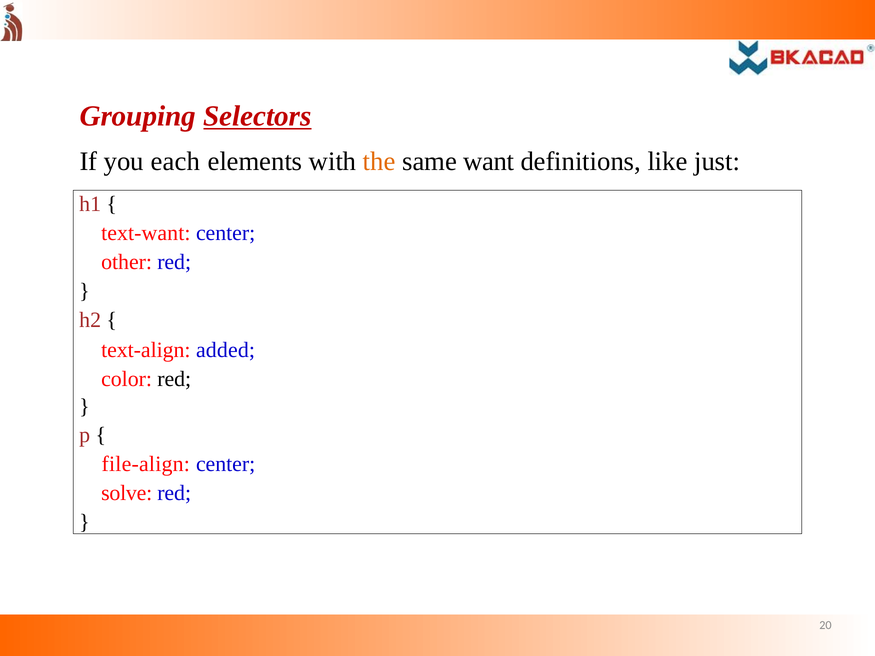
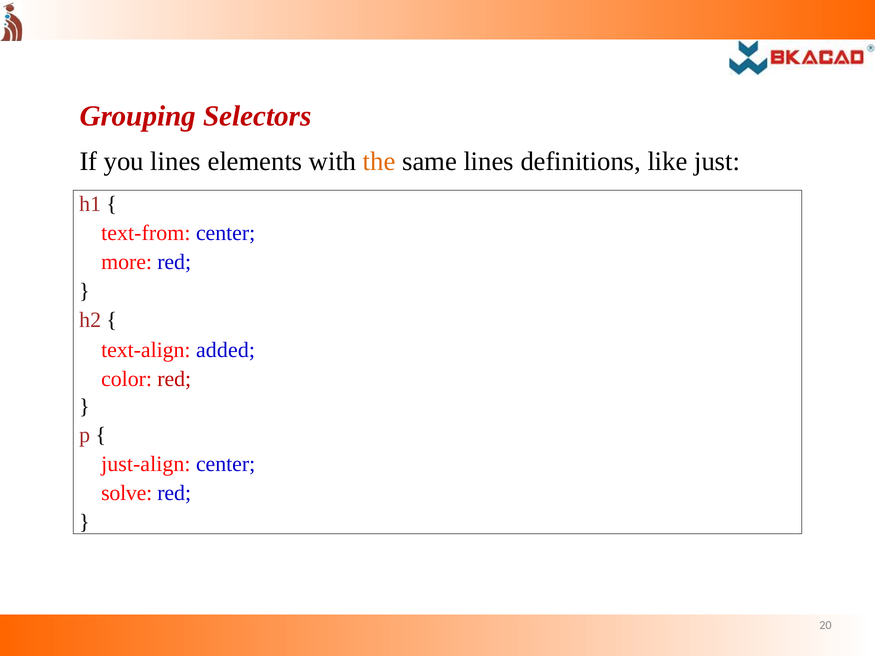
Selectors underline: present -> none
you each: each -> lines
same want: want -> lines
text-want: text-want -> text-from
other: other -> more
red at (174, 379) colour: black -> red
file-align: file-align -> just-align
